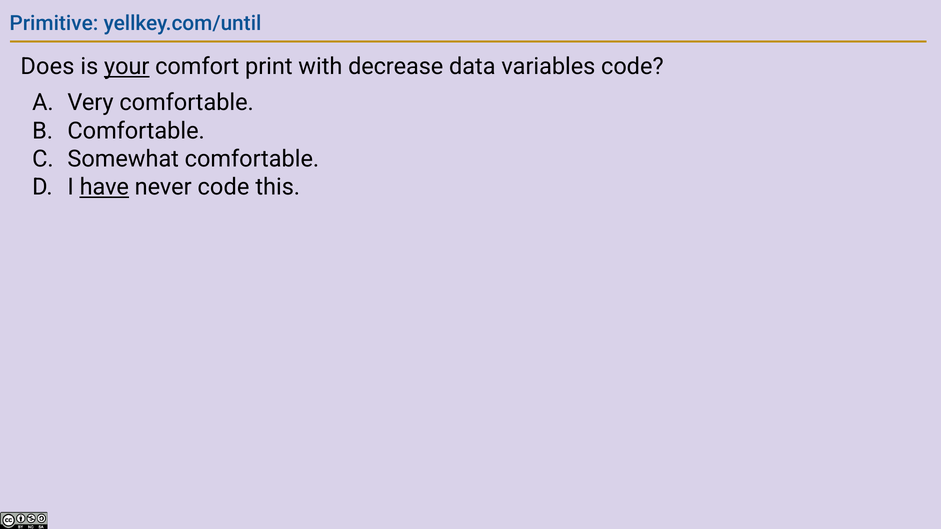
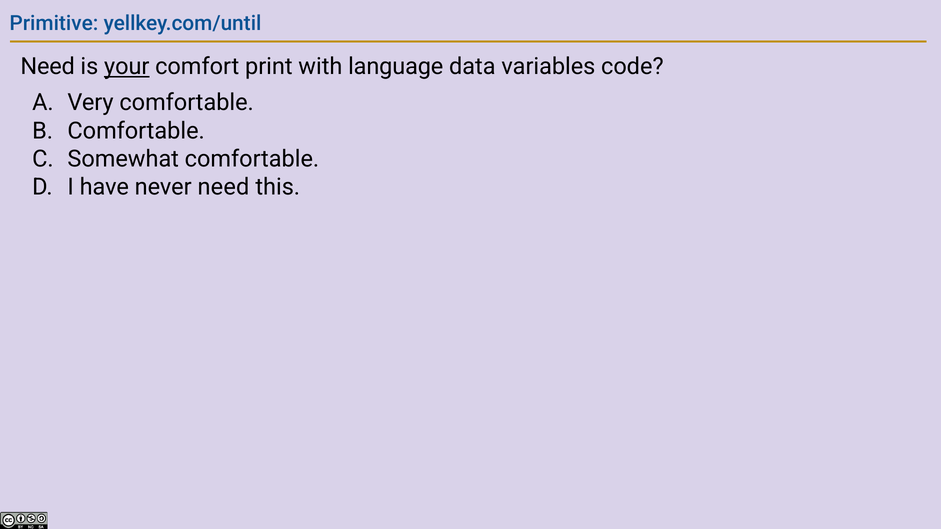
Does at (47, 67): Does -> Need
decrease: decrease -> language
have underline: present -> none
never code: code -> need
